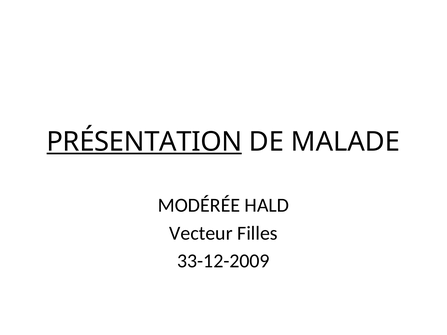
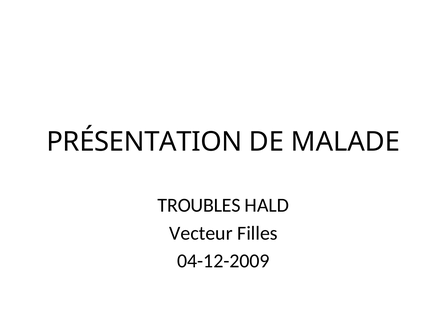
PRÉSENTATION underline: present -> none
MODÉRÉE: MODÉRÉE -> TROUBLES
33-12-2009: 33-12-2009 -> 04-12-2009
